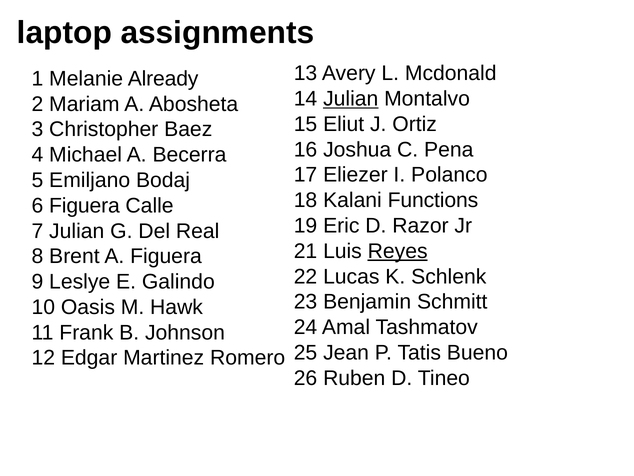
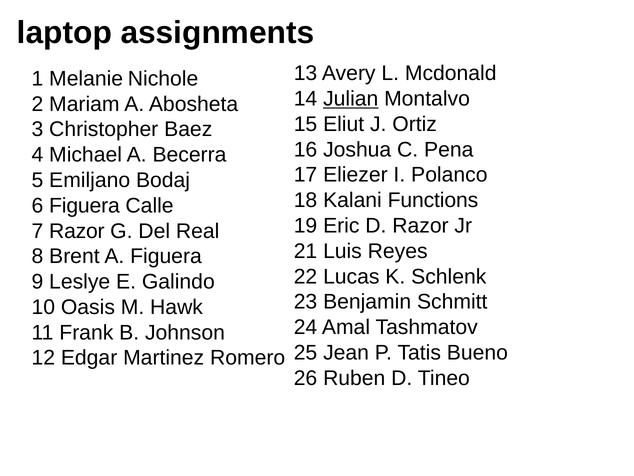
Already: Already -> Nichole
7 Julian: Julian -> Razor
Reyes underline: present -> none
